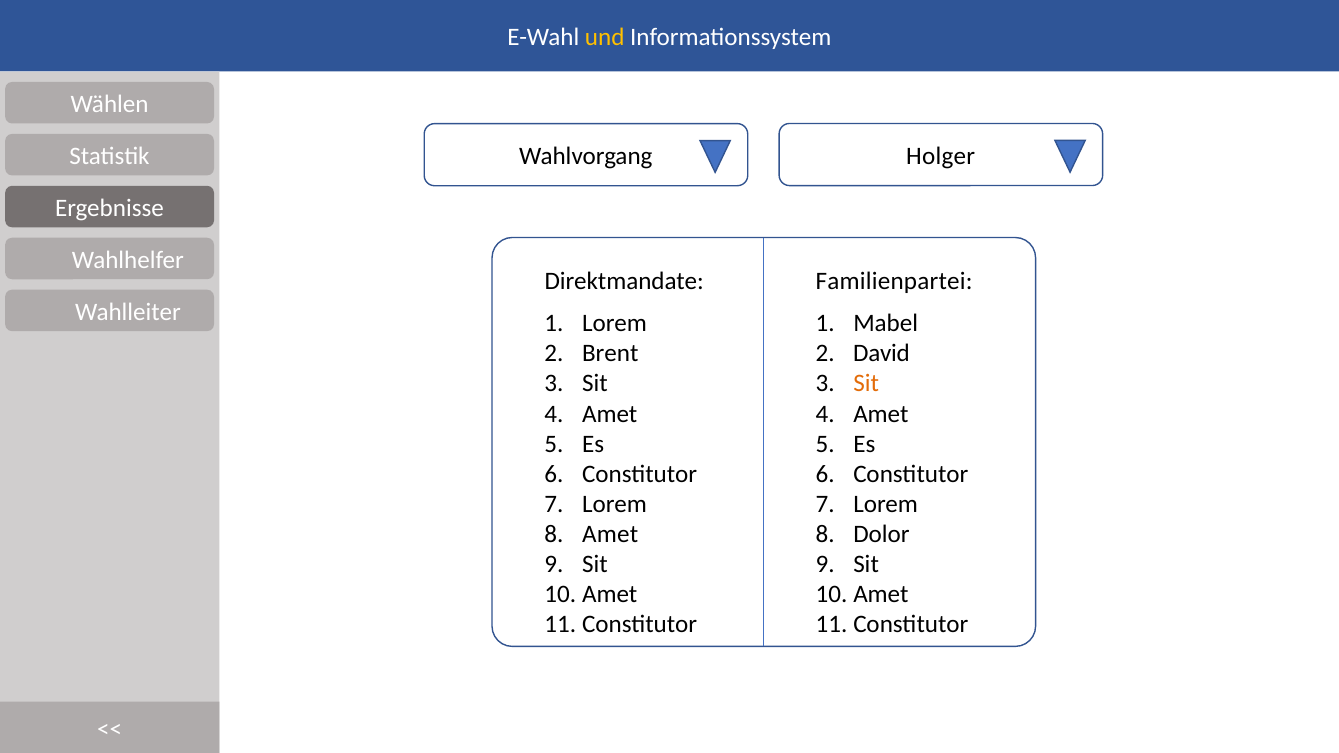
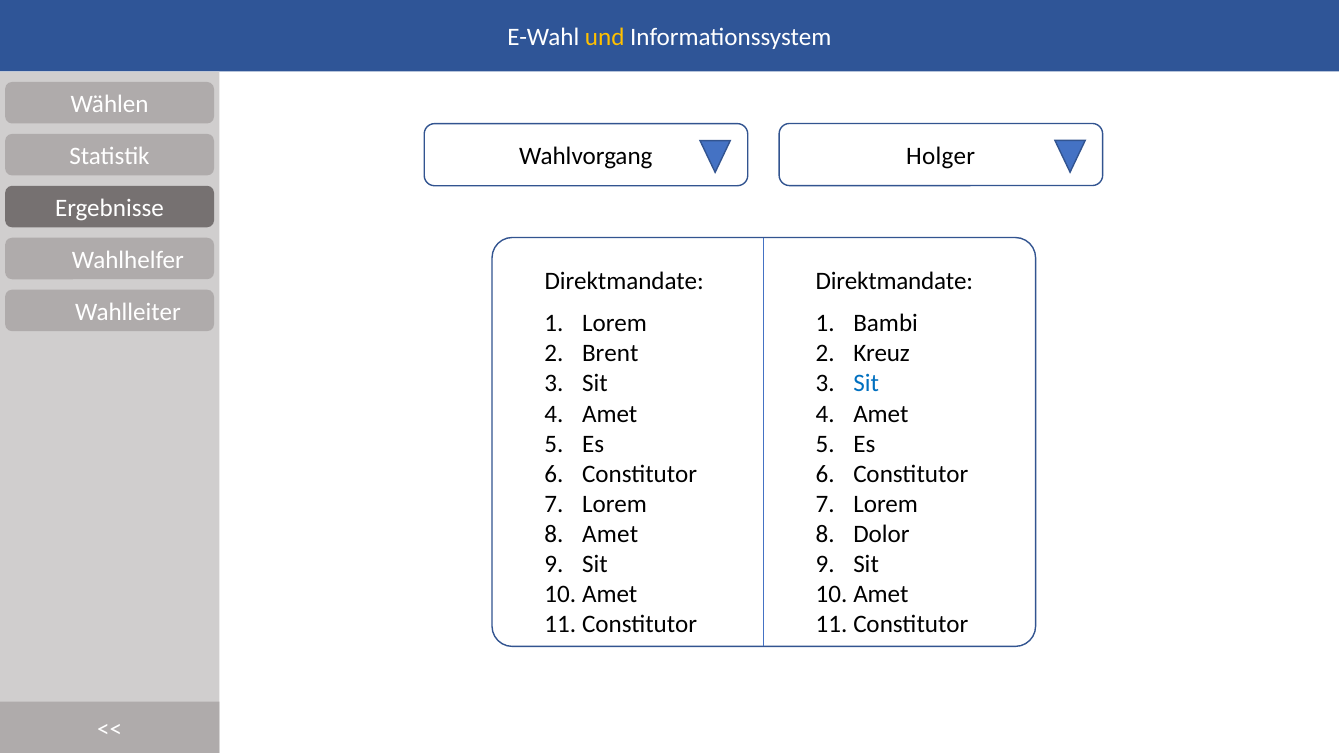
Familienpartei at (894, 281): Familienpartei -> Direktmandate
Mabel: Mabel -> Bambi
David: David -> Kreuz
Sit at (866, 384) colour: orange -> blue
